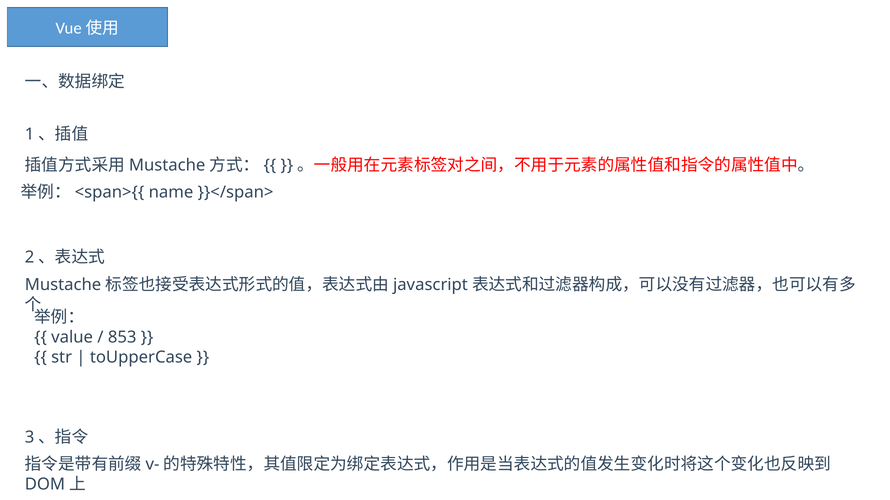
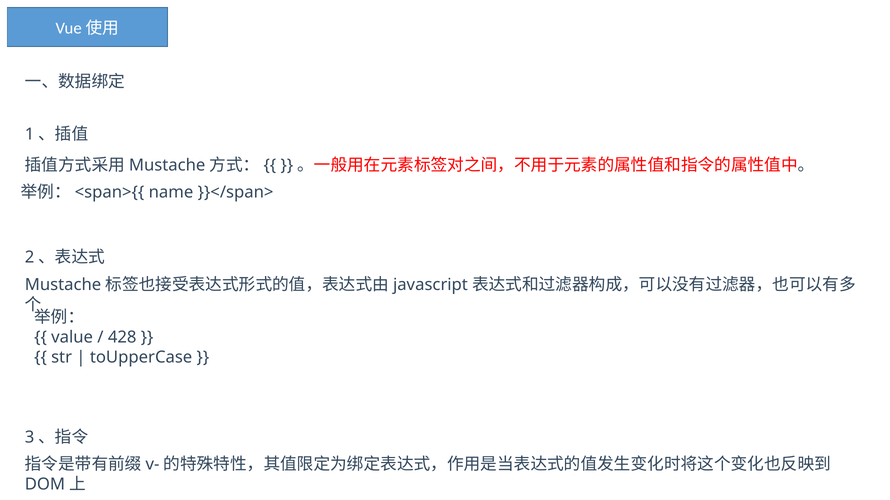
853: 853 -> 428
